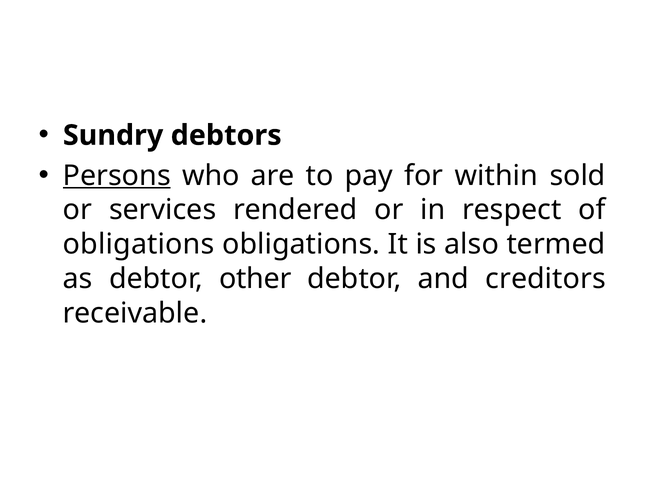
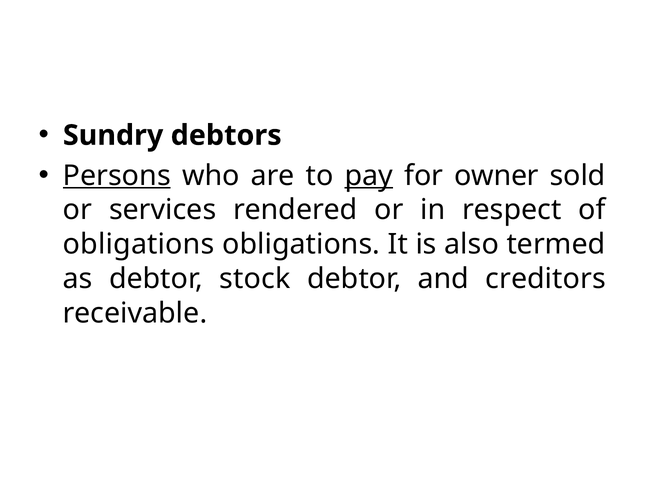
pay underline: none -> present
within: within -> owner
other: other -> stock
